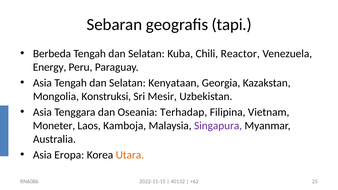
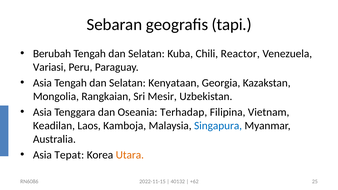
Berbeda: Berbeda -> Berubah
Energy: Energy -> Variasi
Konstruksi: Konstruksi -> Rangkaian
Moneter: Moneter -> Keadilan
Singapura colour: purple -> blue
Eropa: Eropa -> Tepat
